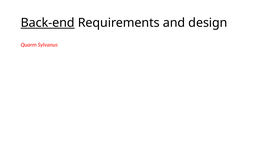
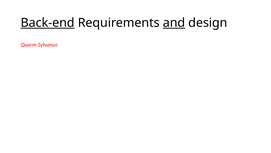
and underline: none -> present
